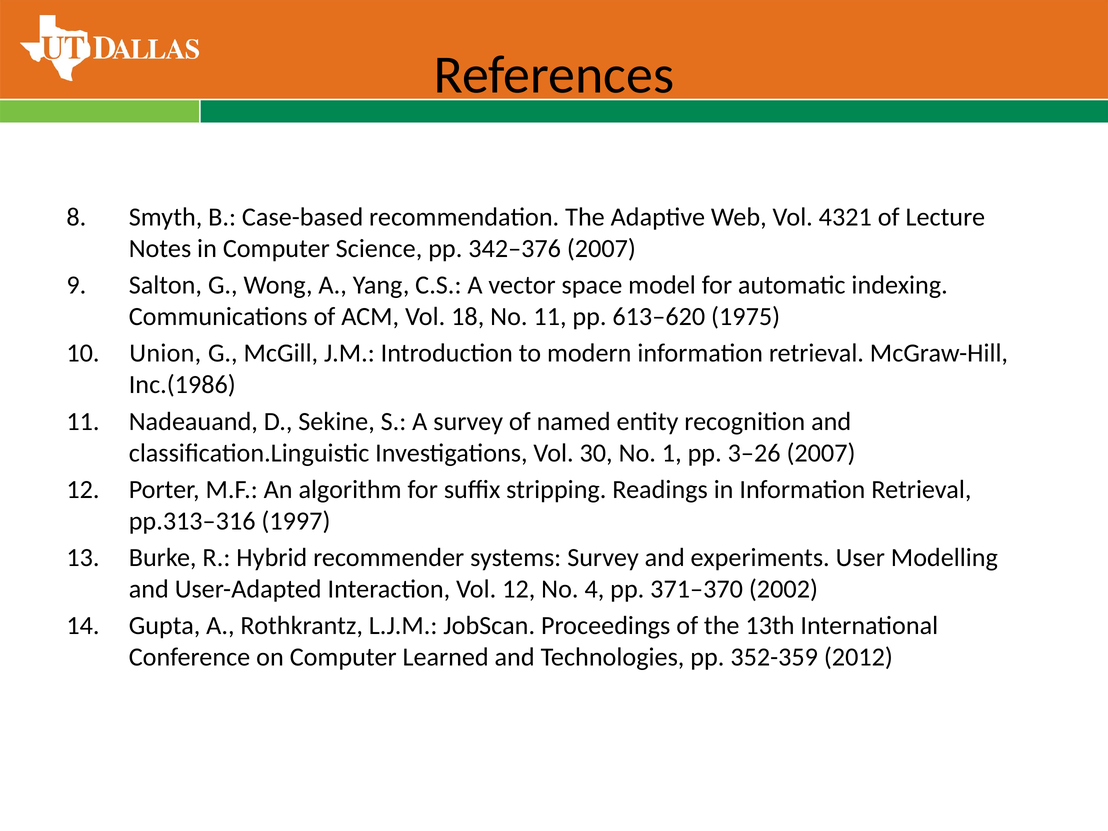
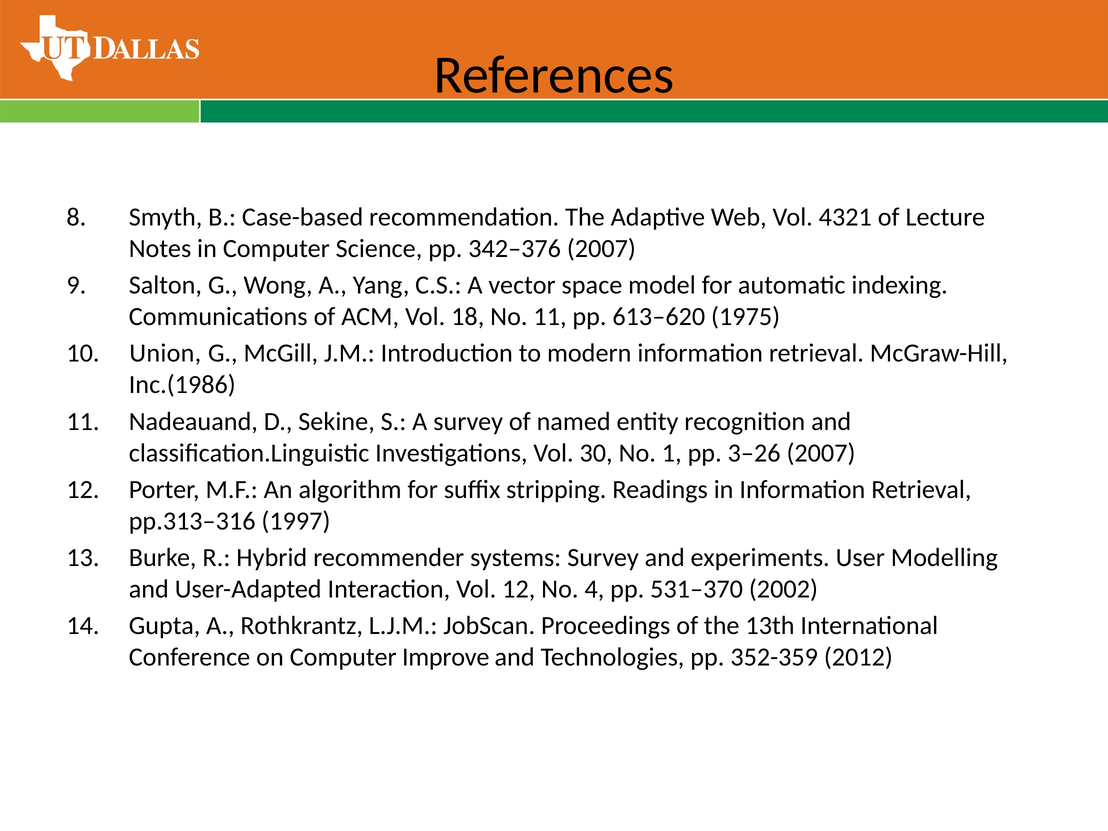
371–370: 371–370 -> 531–370
Learned: Learned -> Improve
